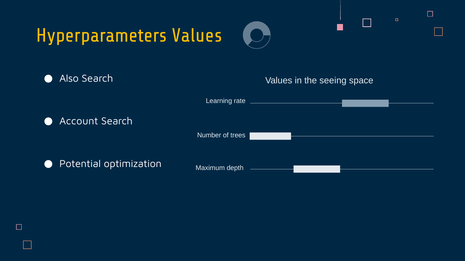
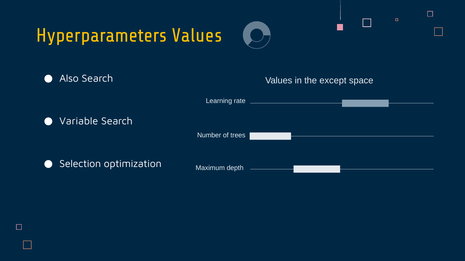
seeing: seeing -> except
Account: Account -> Variable
Potential: Potential -> Selection
